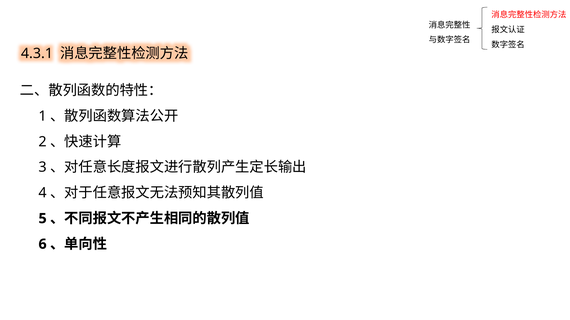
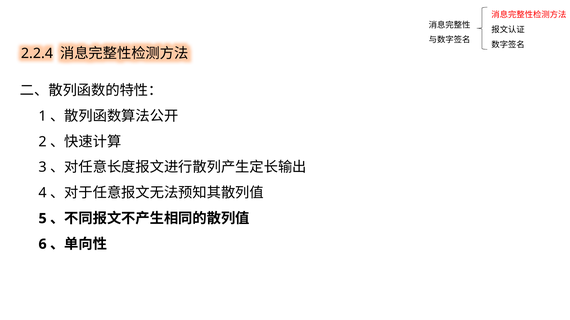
4.3.1: 4.3.1 -> 2.2.4
